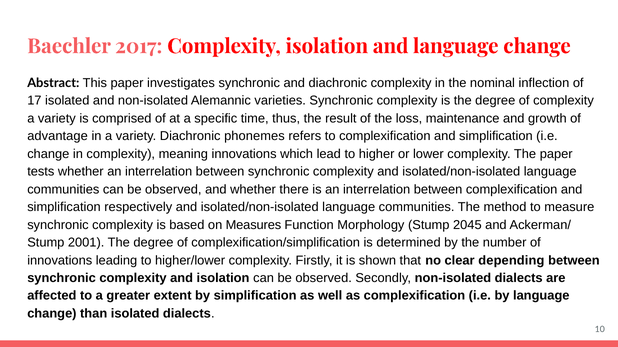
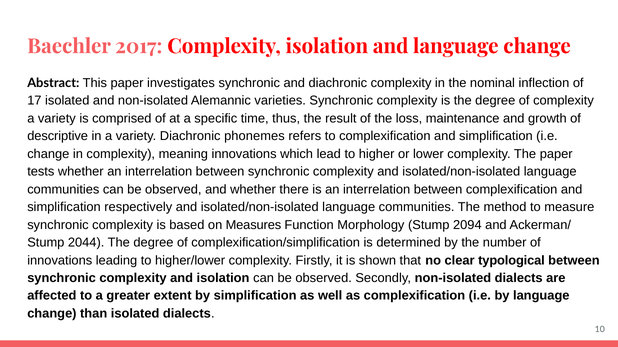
advantage: advantage -> descriptive
2045: 2045 -> 2094
2001: 2001 -> 2044
depending: depending -> typological
